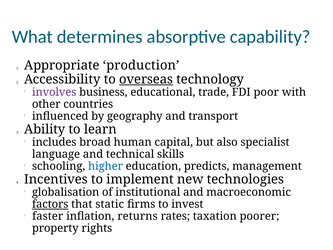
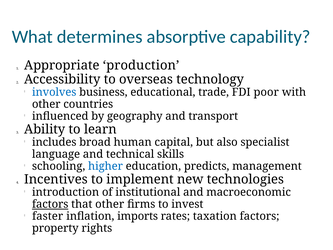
overseas underline: present -> none
involves colour: purple -> blue
globalisation: globalisation -> introduction
that static: static -> other
returns: returns -> imports
taxation poorer: poorer -> factors
